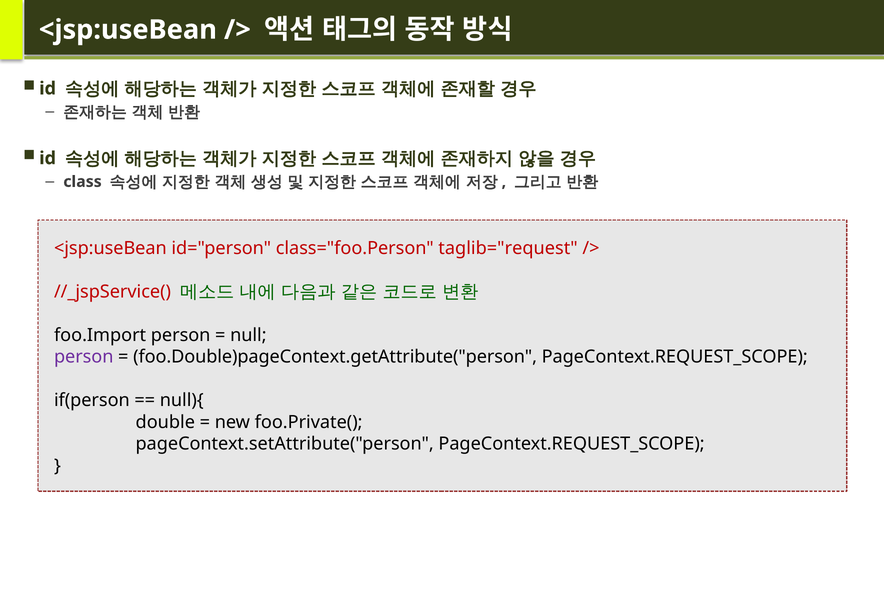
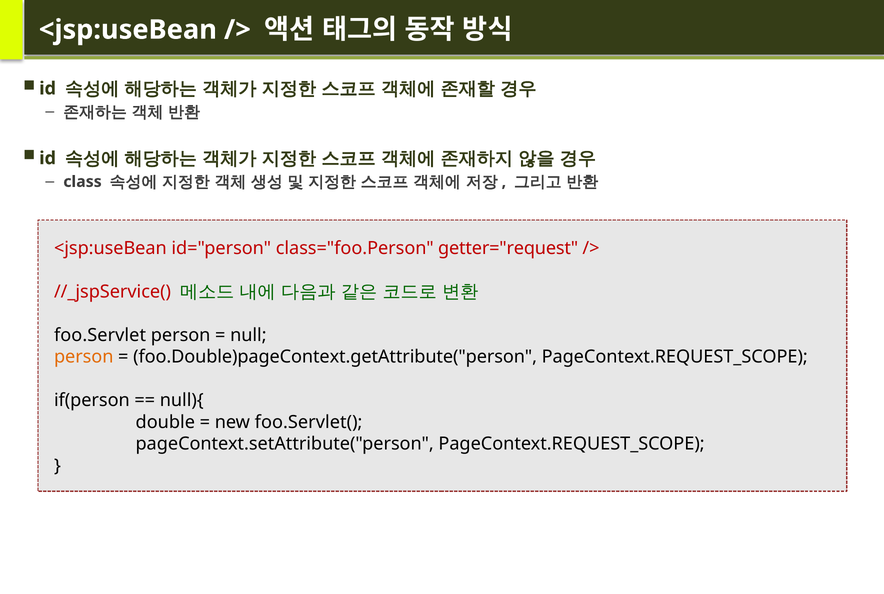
taglib="request: taglib="request -> getter="request
foo.Import: foo.Import -> foo.Servlet
person at (84, 357) colour: purple -> orange
foo.Private(: foo.Private( -> foo.Servlet(
